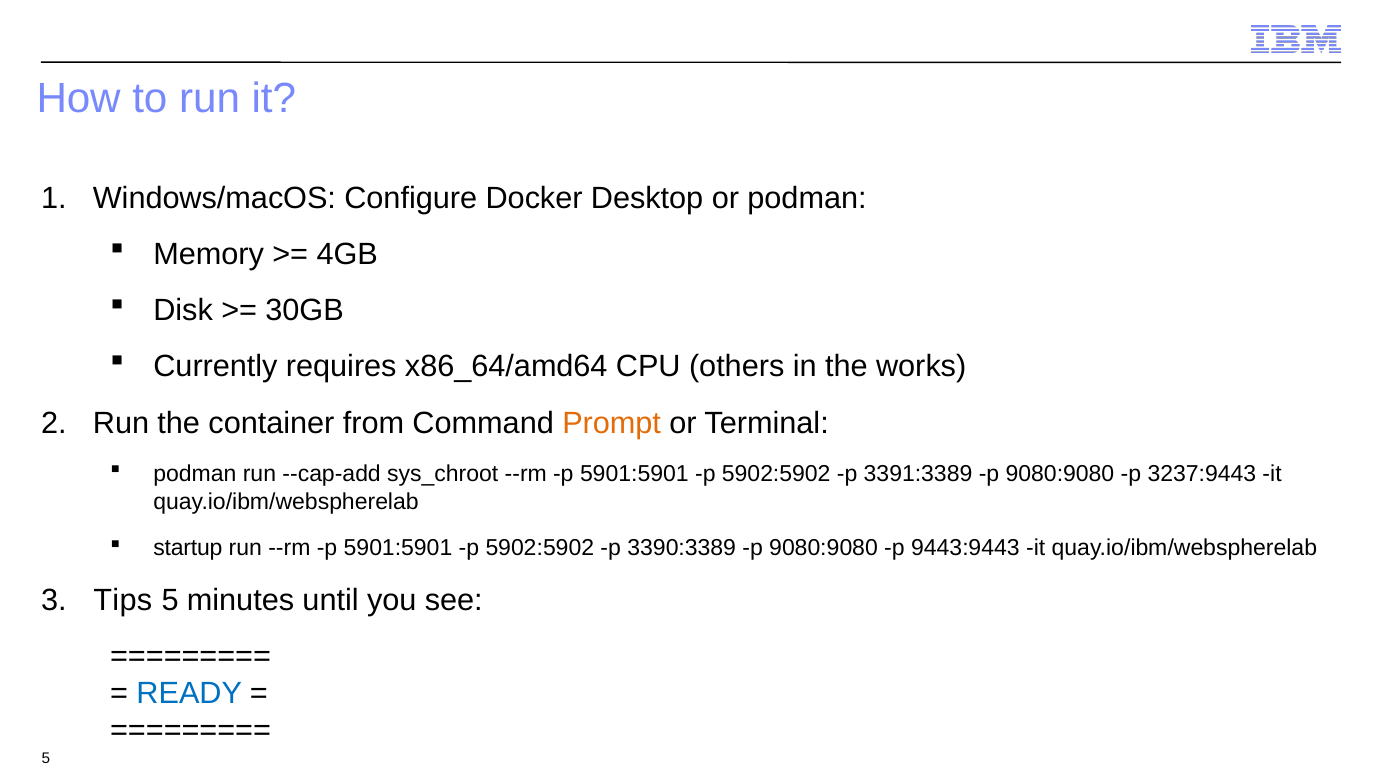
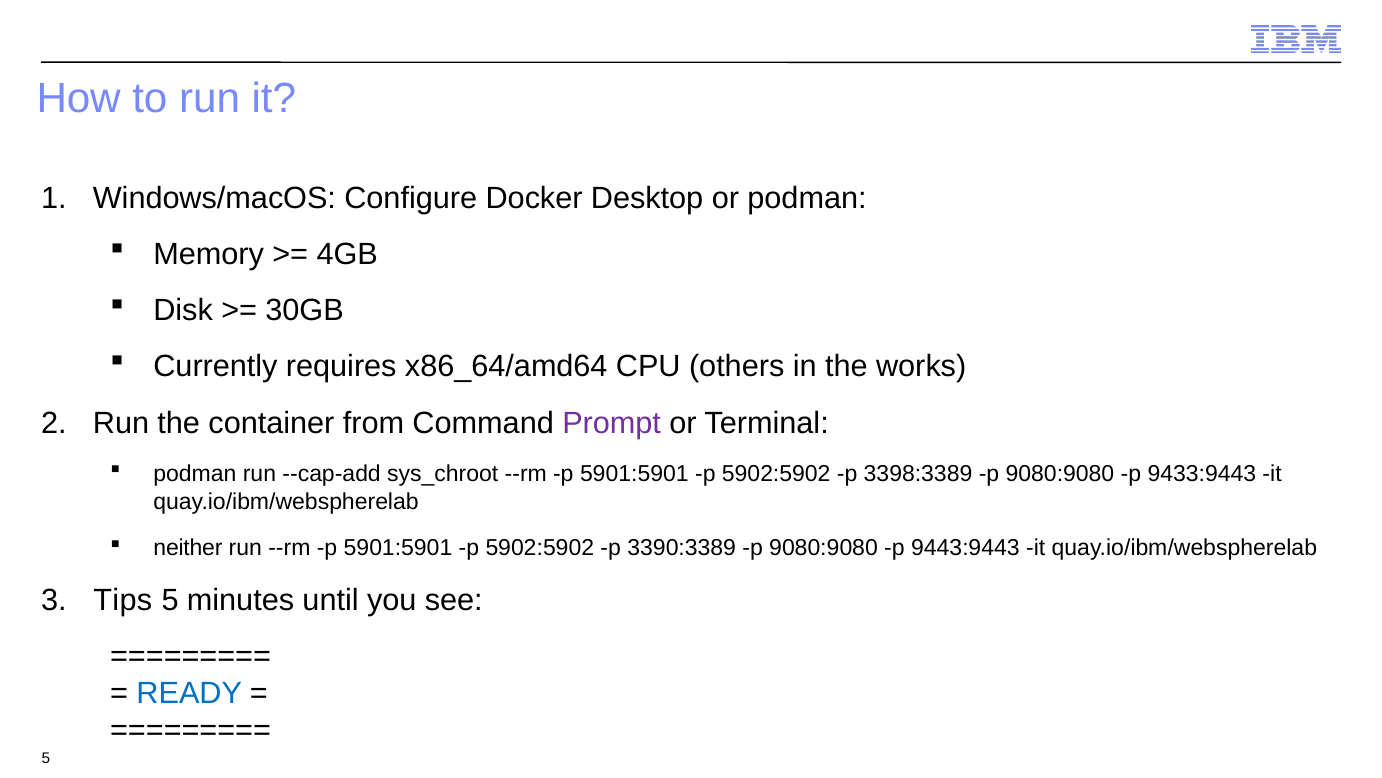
Prompt colour: orange -> purple
3391:3389: 3391:3389 -> 3398:3389
3237:9443: 3237:9443 -> 9433:9443
startup: startup -> neither
